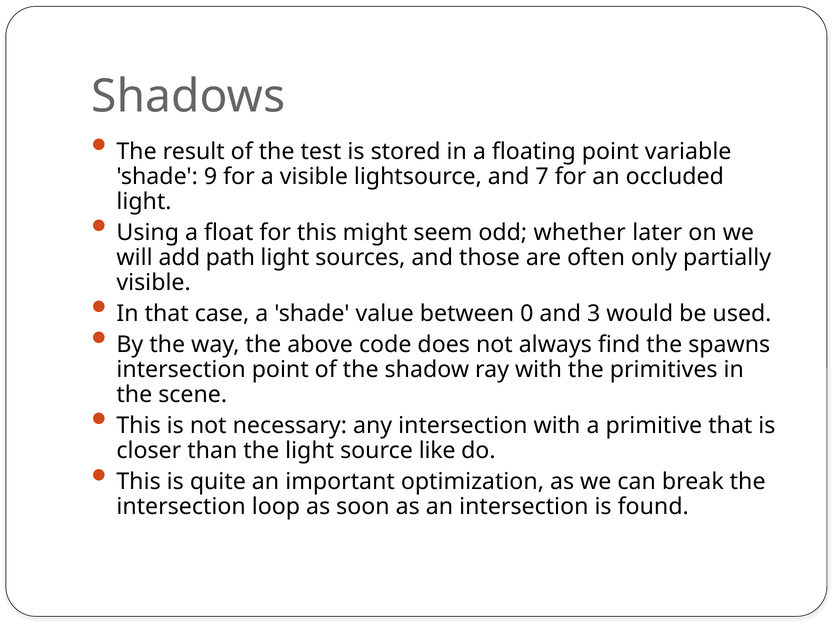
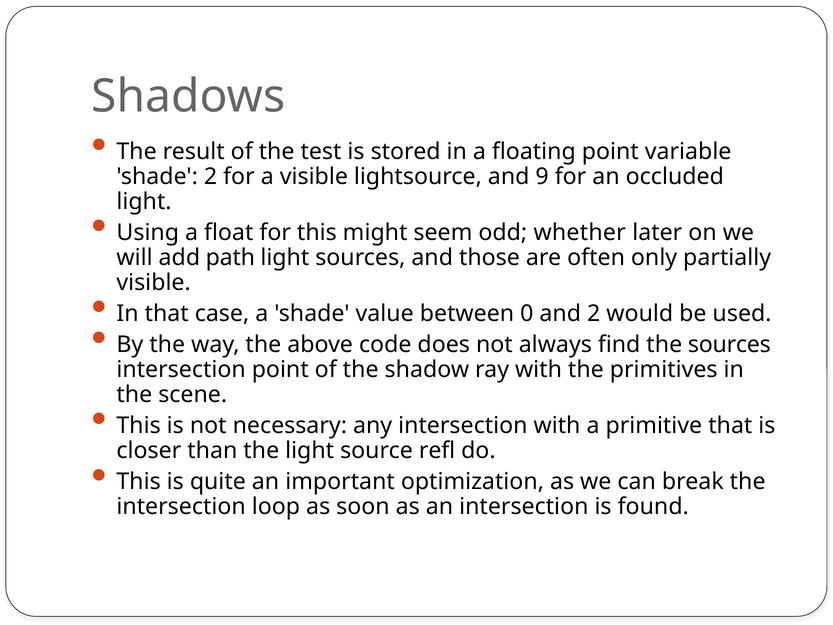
shade 9: 9 -> 2
7: 7 -> 9
and 3: 3 -> 2
the spawns: spawns -> sources
like: like -> refl
